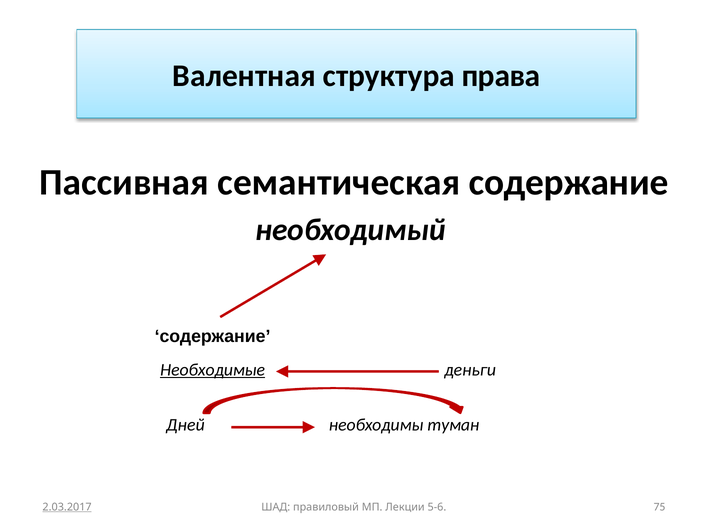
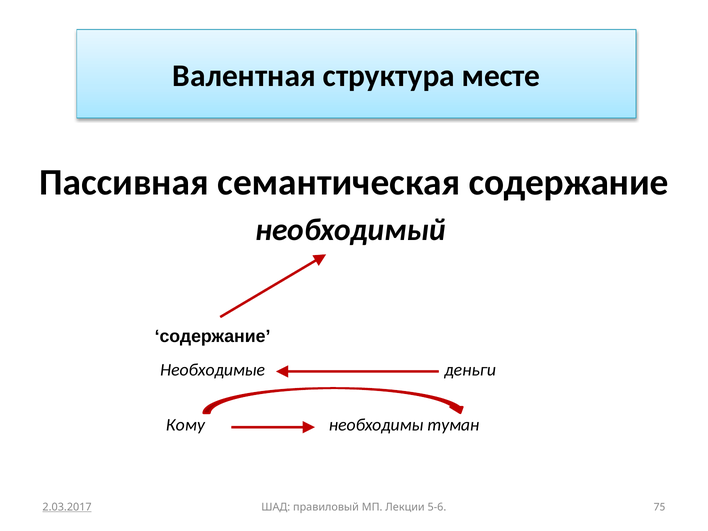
права: права -> месте
Необходимые underline: present -> none
Дней: Дней -> Кому
